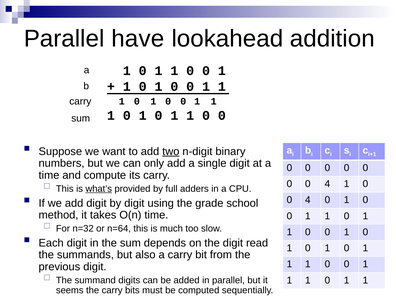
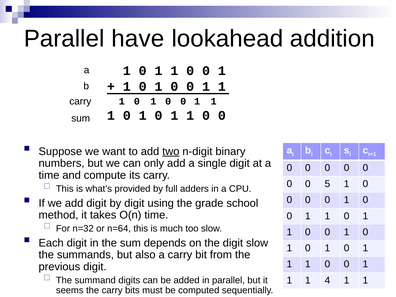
4 at (327, 184): 4 -> 5
what’s underline: present -> none
4 at (308, 200): 4 -> 0
digit read: read -> slow
0 at (327, 280): 0 -> 4
